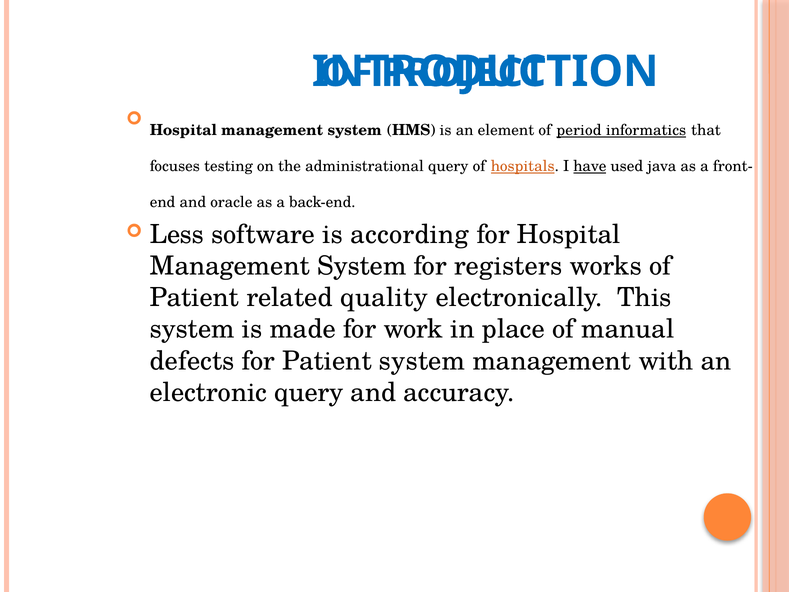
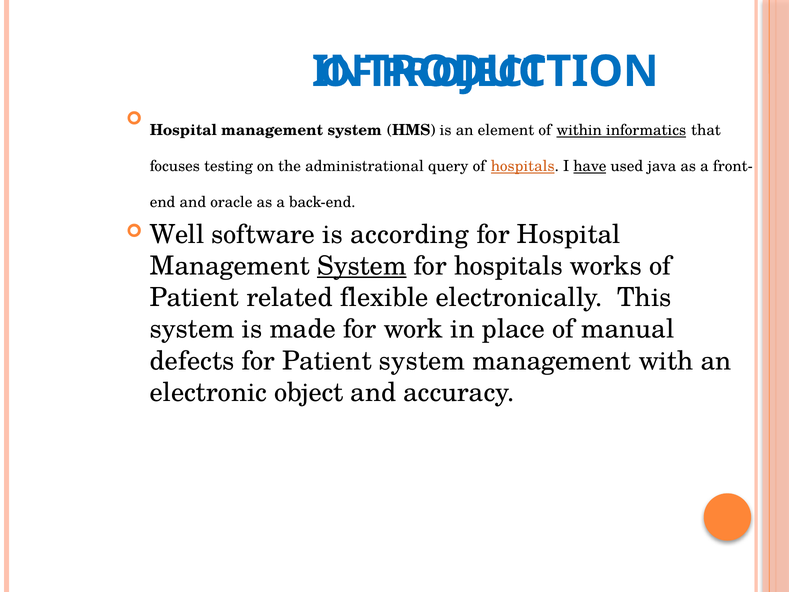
period: period -> within
Less: Less -> Well
System at (362, 266) underline: none -> present
for registers: registers -> hospitals
quality: quality -> flexible
electronic query: query -> object
